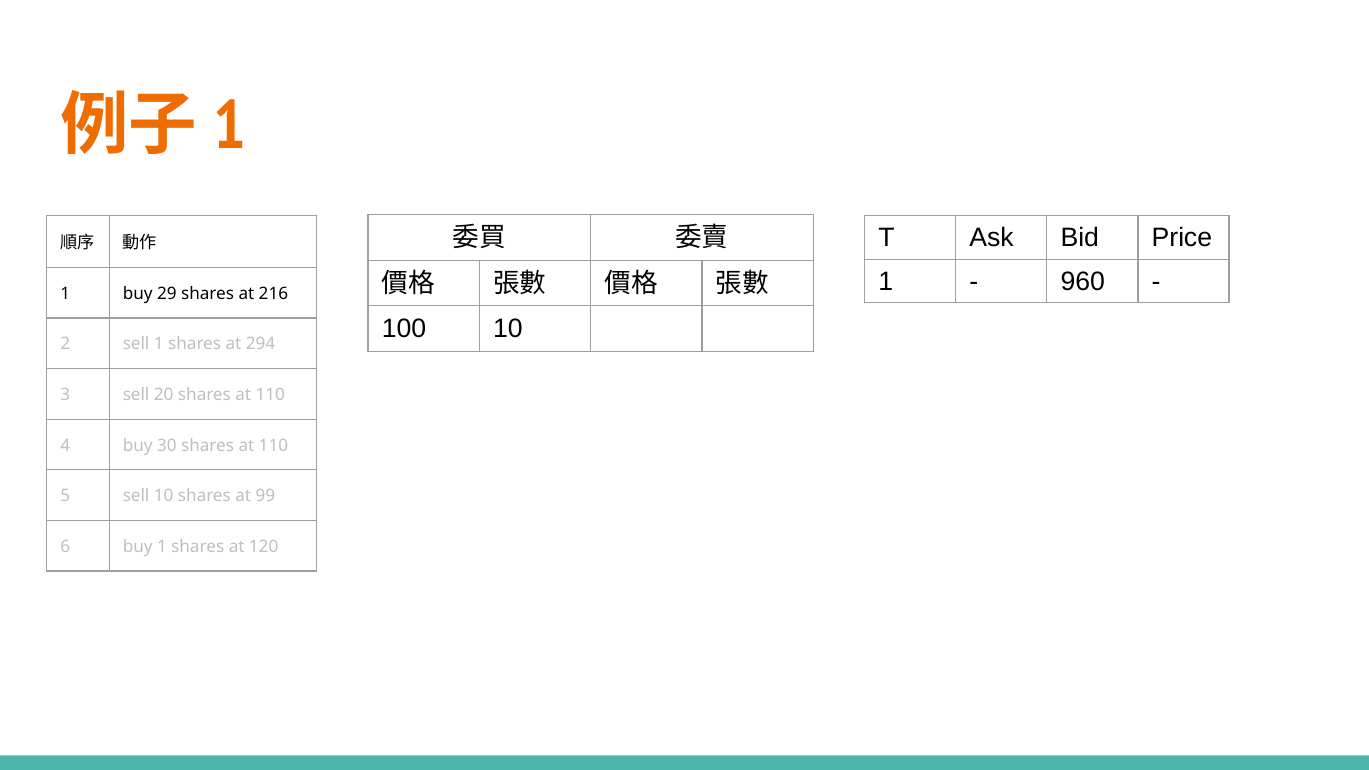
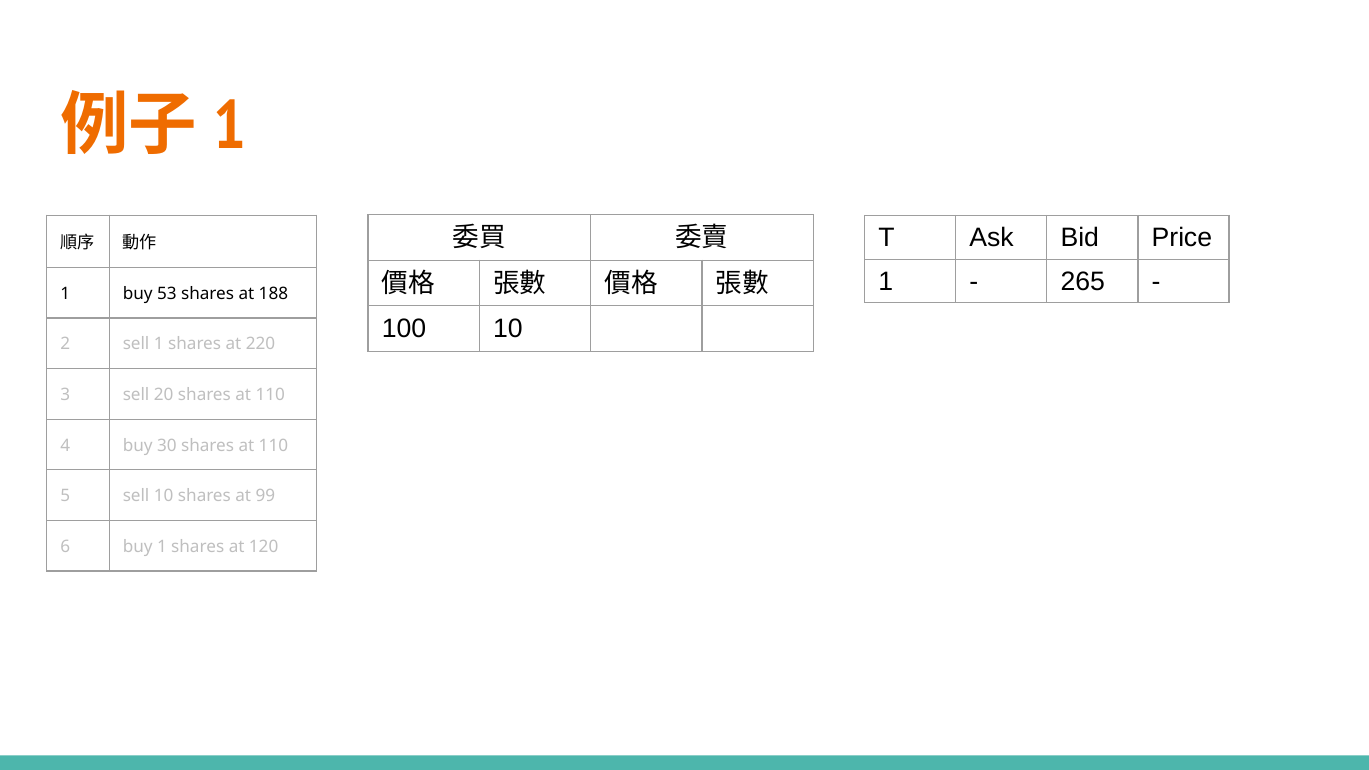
960: 960 -> 265
29: 29 -> 53
216: 216 -> 188
294: 294 -> 220
